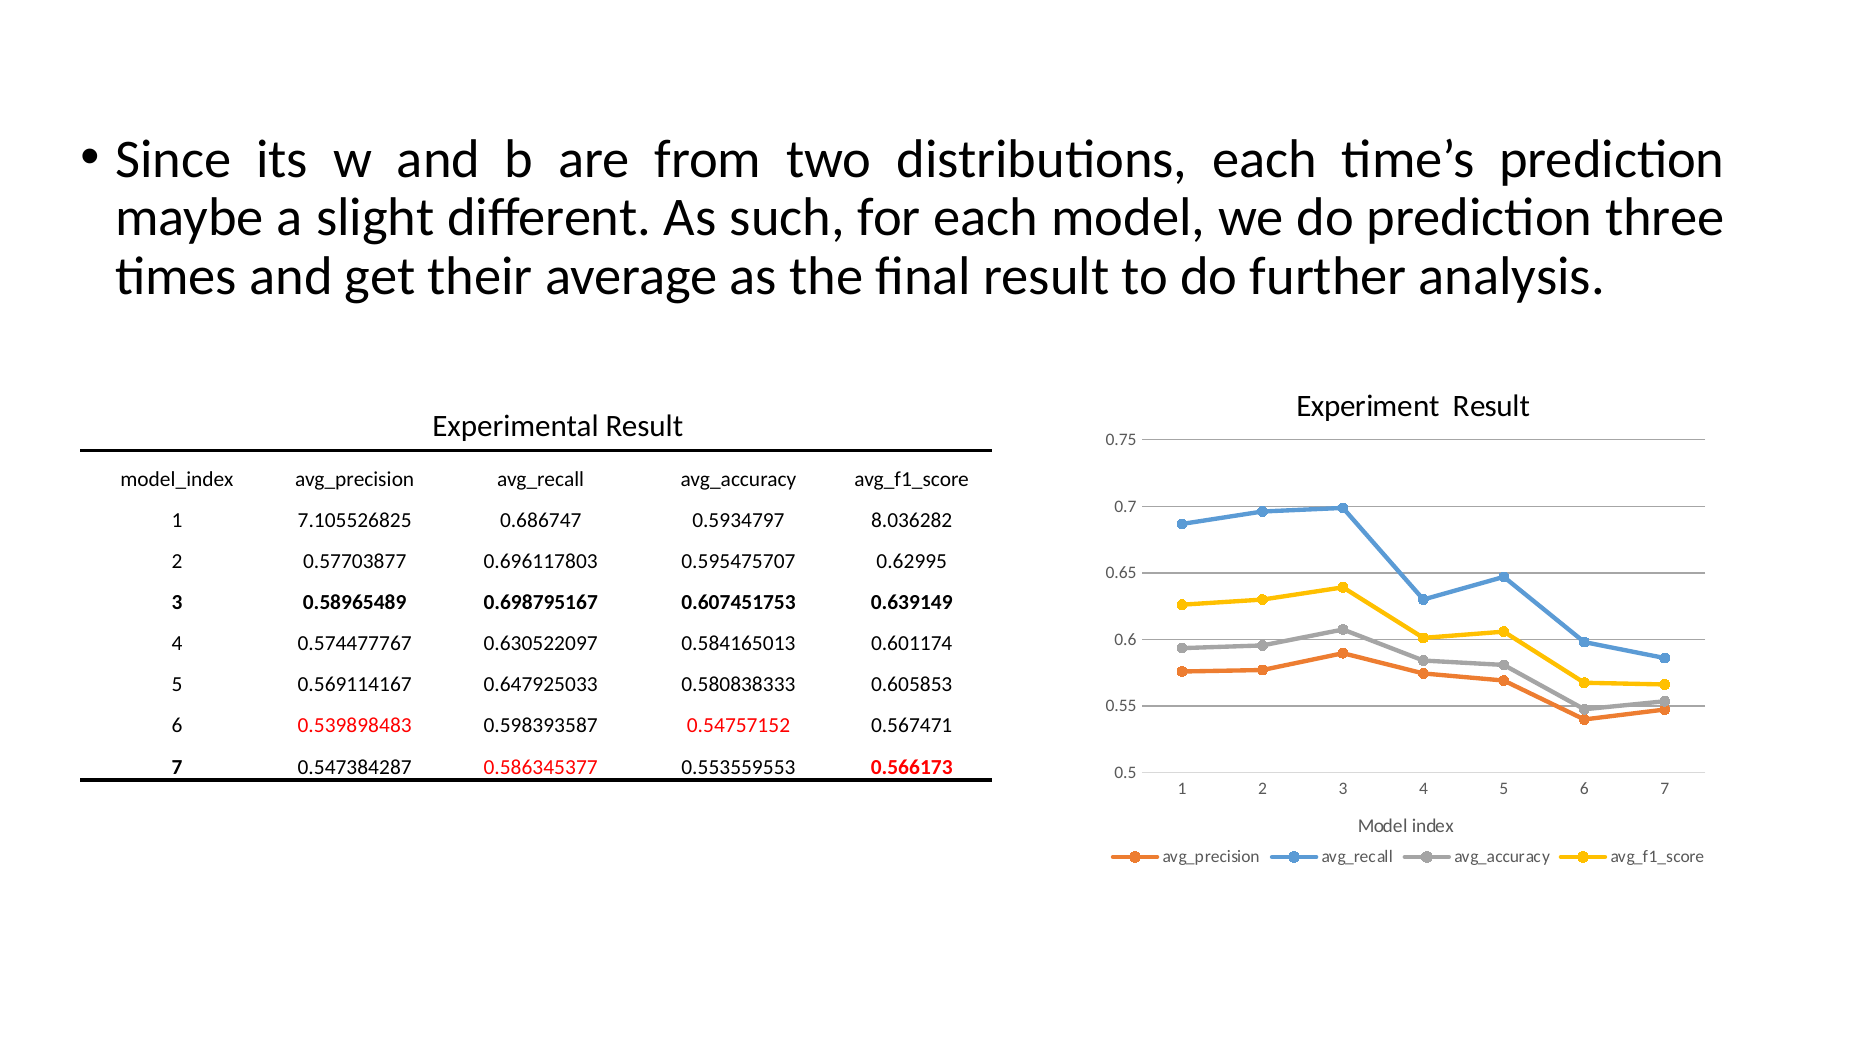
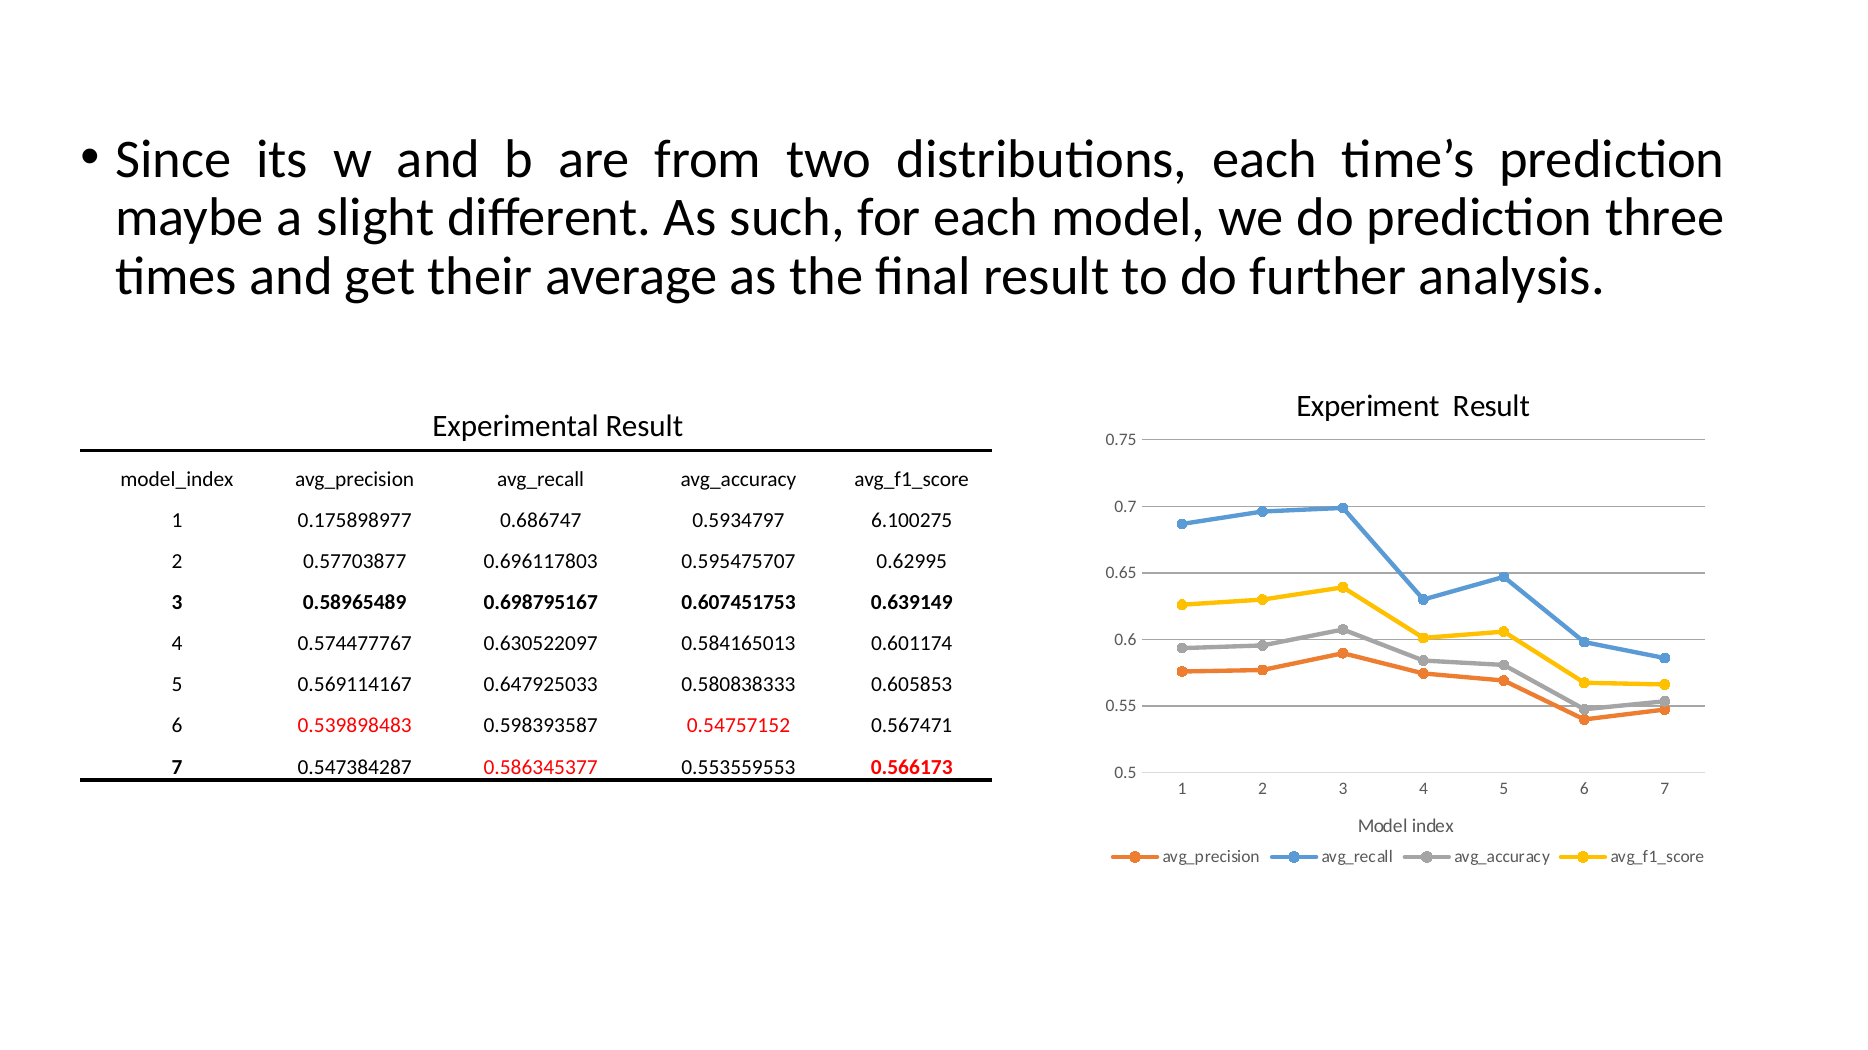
7.105526825: 7.105526825 -> 0.175898977
8.036282: 8.036282 -> 6.100275
